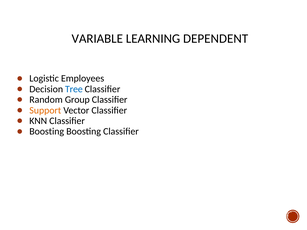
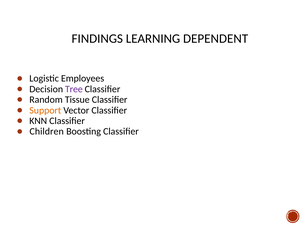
VARIABLE: VARIABLE -> FINDINGS
Tree colour: blue -> purple
Group: Group -> Tissue
Boosting at (47, 132): Boosting -> Children
